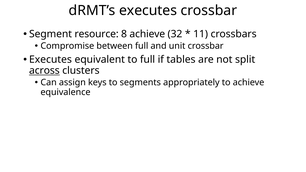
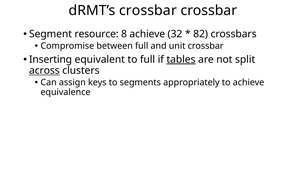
dRMT’s executes: executes -> crossbar
11: 11 -> 82
Executes at (50, 60): Executes -> Inserting
tables underline: none -> present
